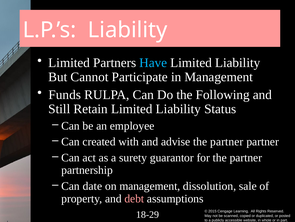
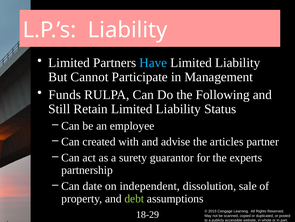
advise the partner: partner -> articles
for the partner: partner -> experts
on management: management -> independent
debt colour: pink -> light green
